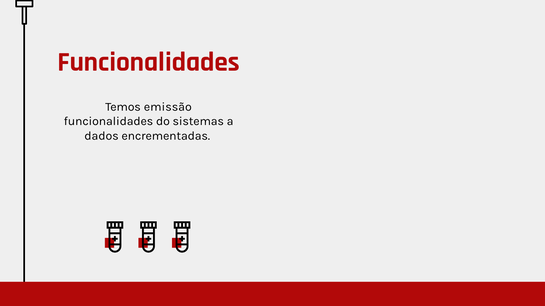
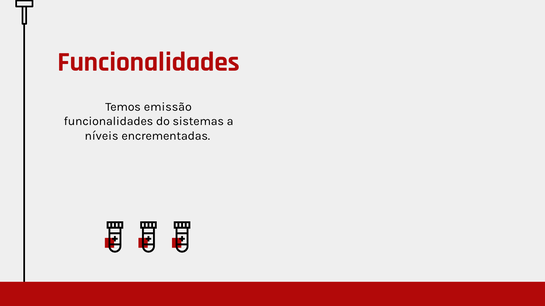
dados: dados -> níveis
